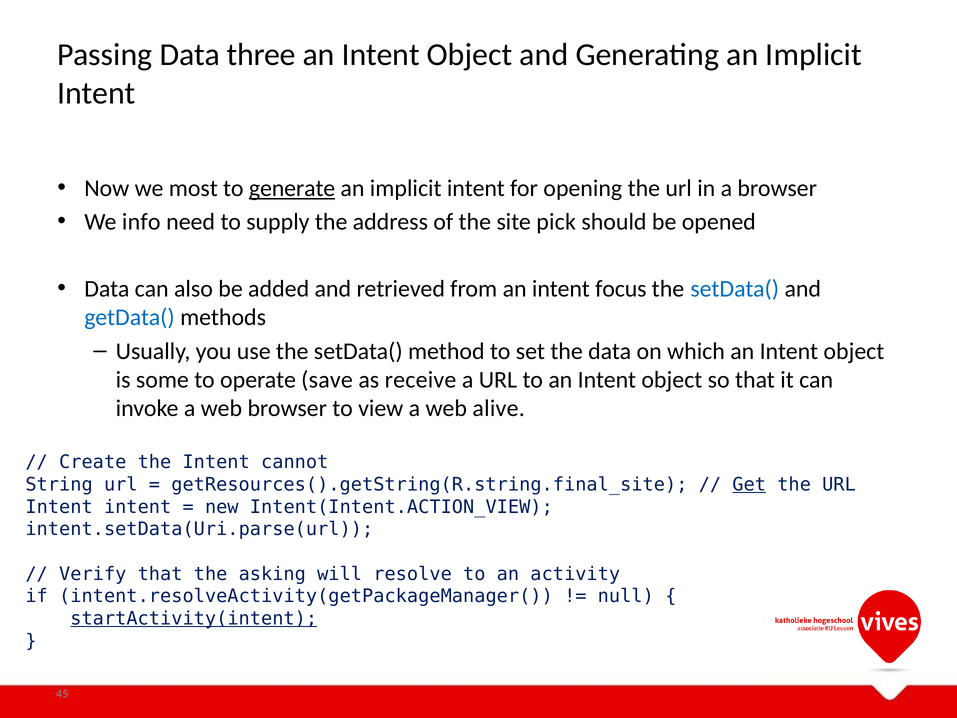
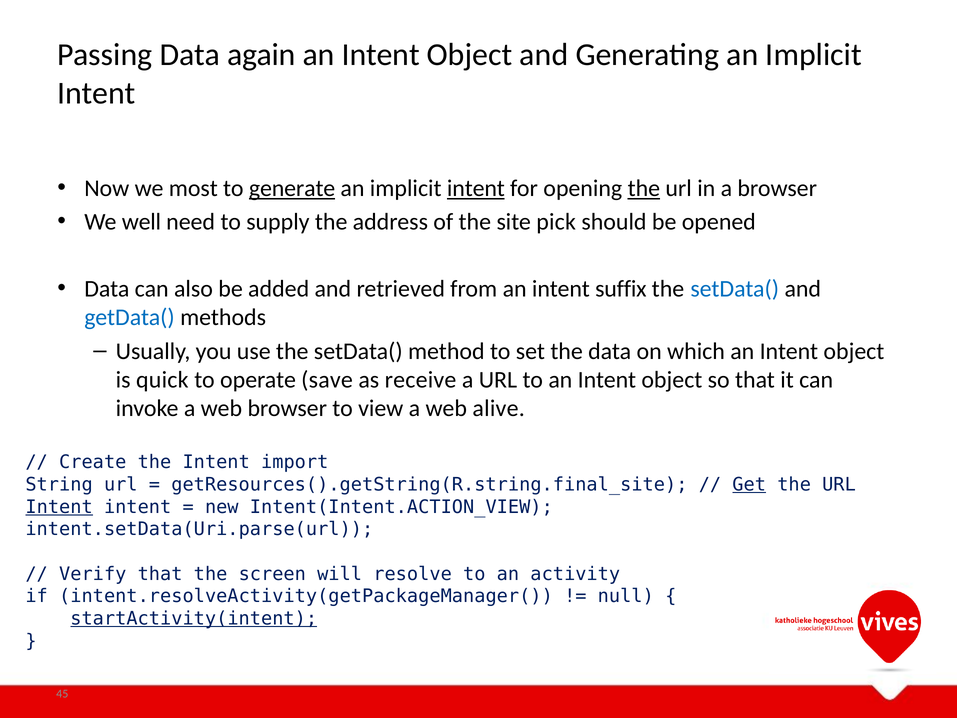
three: three -> again
intent at (476, 188) underline: none -> present
the at (644, 188) underline: none -> present
info: info -> well
focus: focus -> suffix
some: some -> quick
cannot: cannot -> import
Intent at (59, 507) underline: none -> present
asking: asking -> screen
